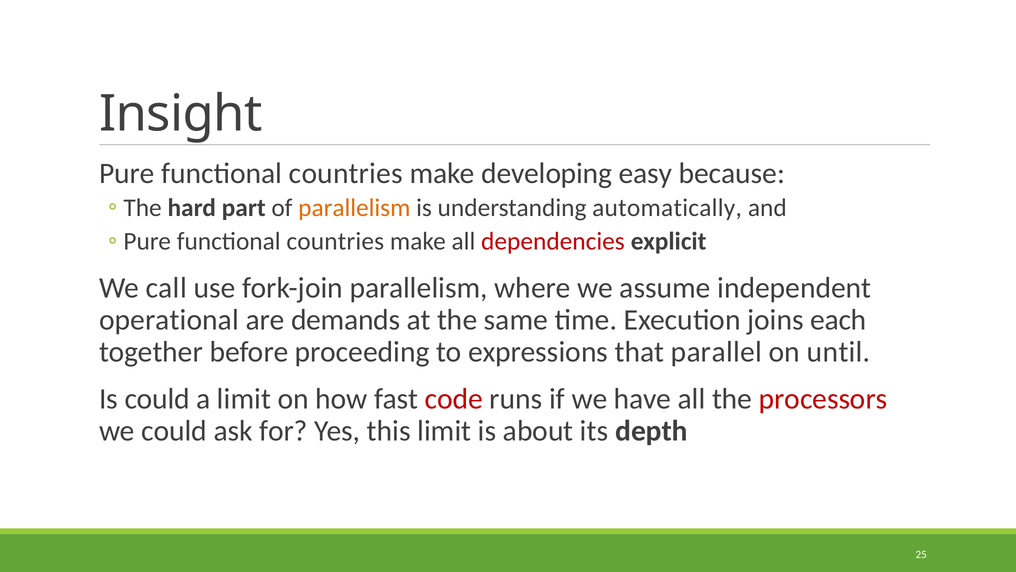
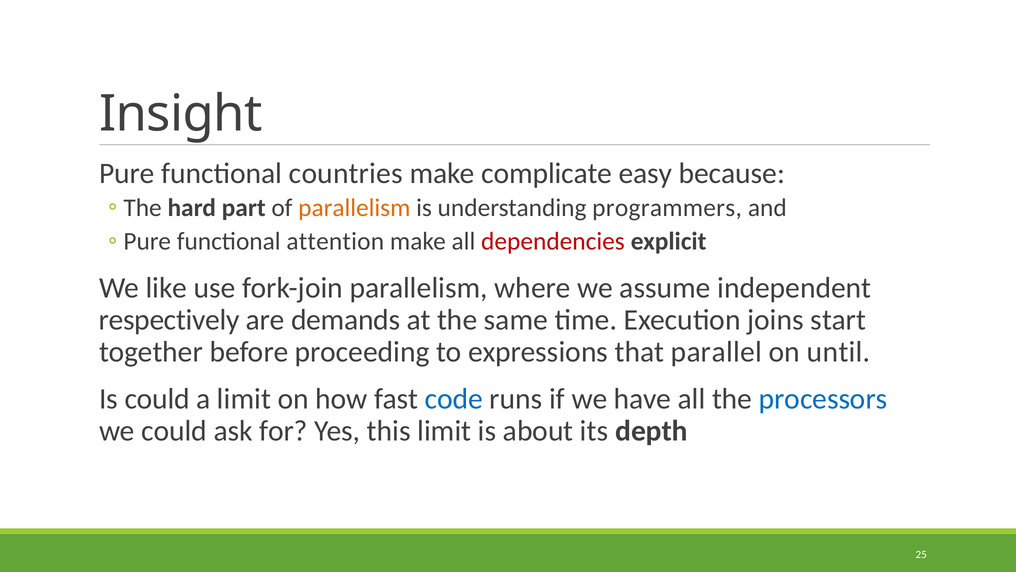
developing: developing -> complicate
automatically: automatically -> programmers
countries at (335, 241): countries -> attention
call: call -> like
operational: operational -> respectively
each: each -> start
code colour: red -> blue
processors colour: red -> blue
